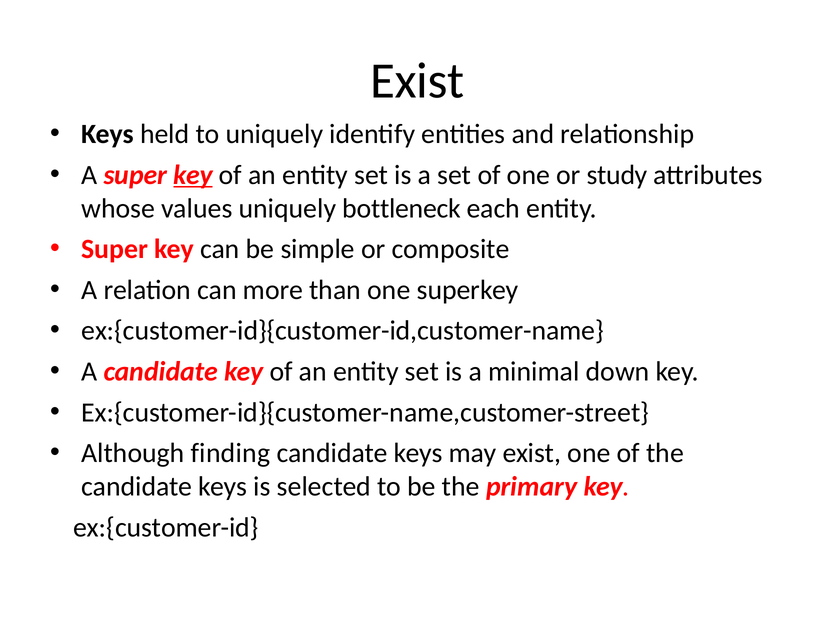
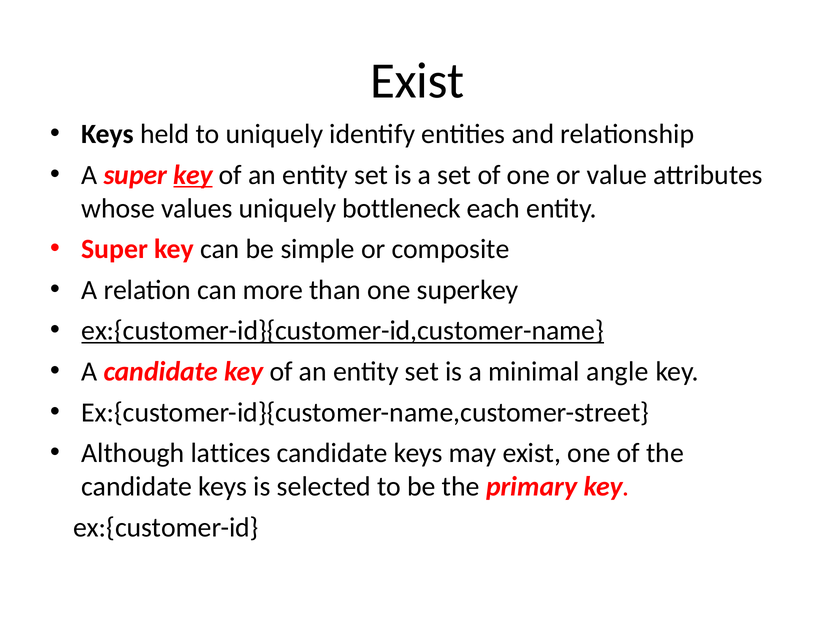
study: study -> value
ex:{customer-id}{customer-id,customer-name underline: none -> present
down: down -> angle
finding: finding -> lattices
